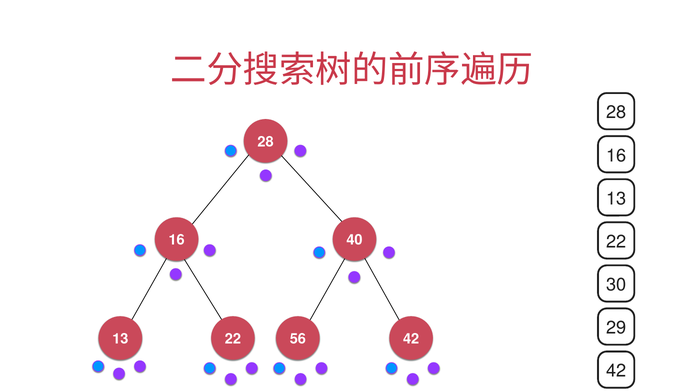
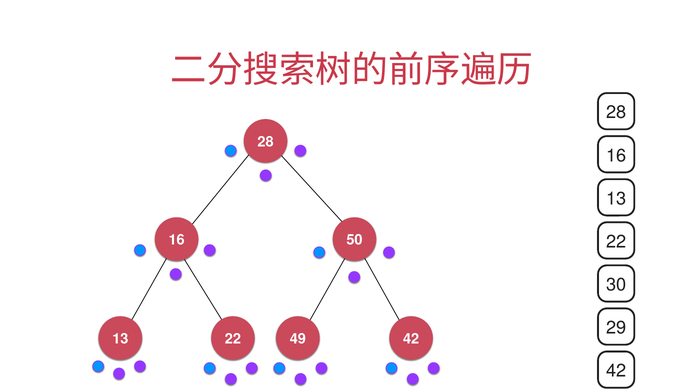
40: 40 -> 50
56: 56 -> 49
